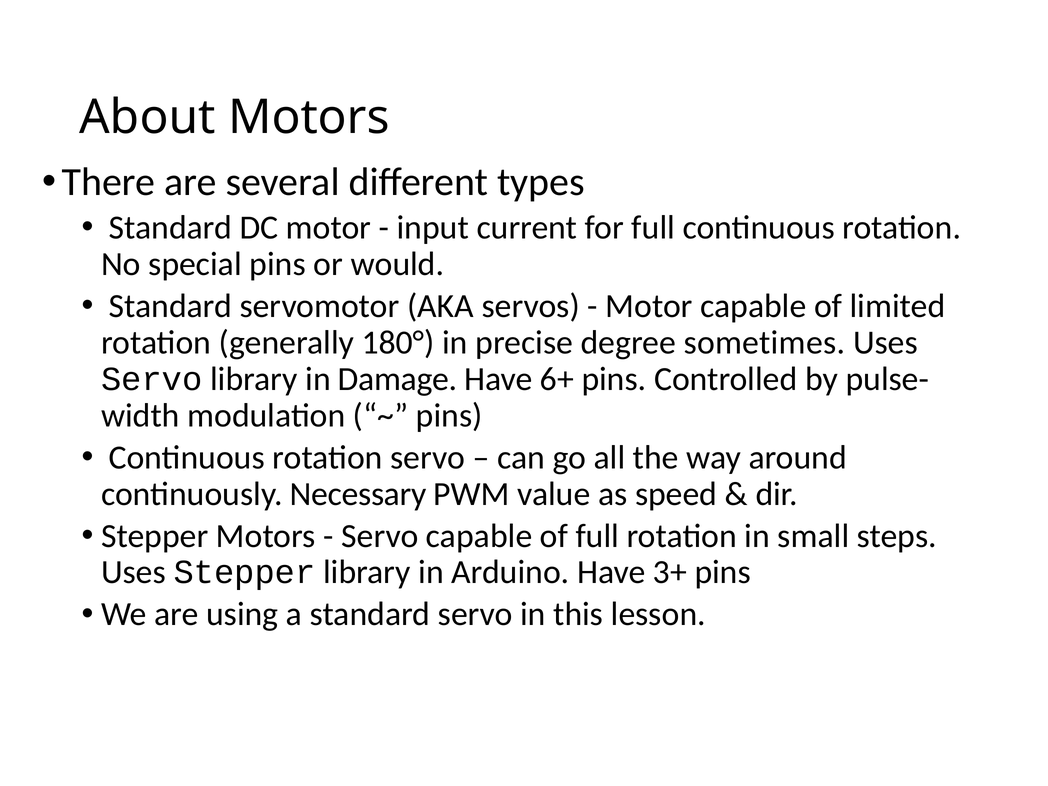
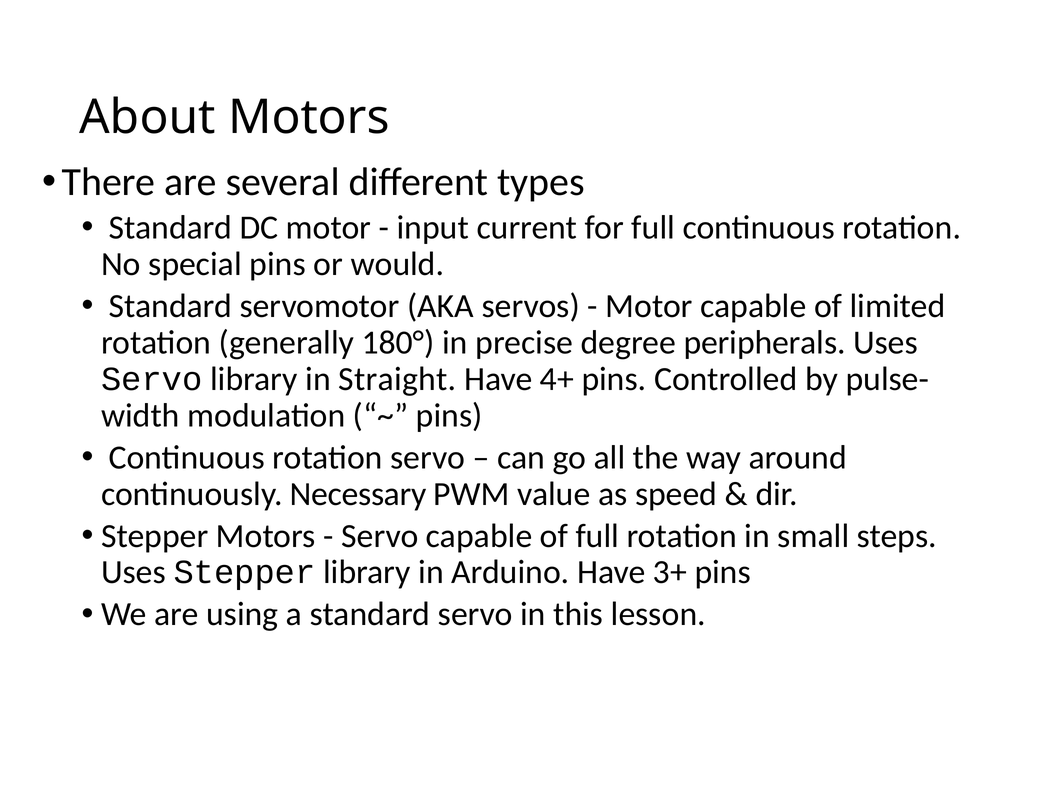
sometimes: sometimes -> peripherals
Damage: Damage -> Straight
6+: 6+ -> 4+
